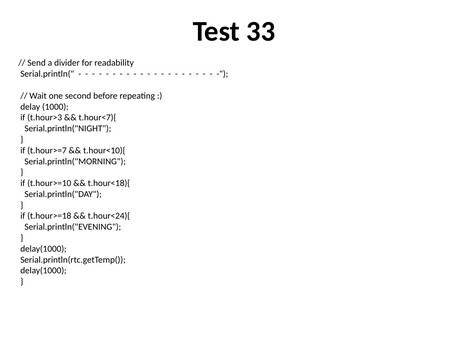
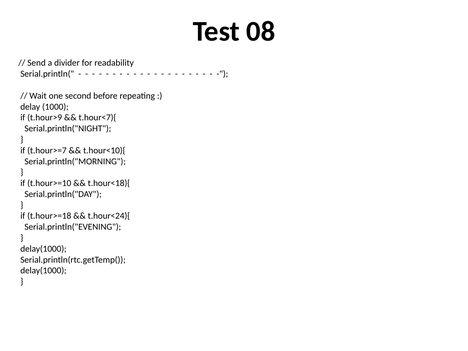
33: 33 -> 08
t.hour>3: t.hour>3 -> t.hour>9
